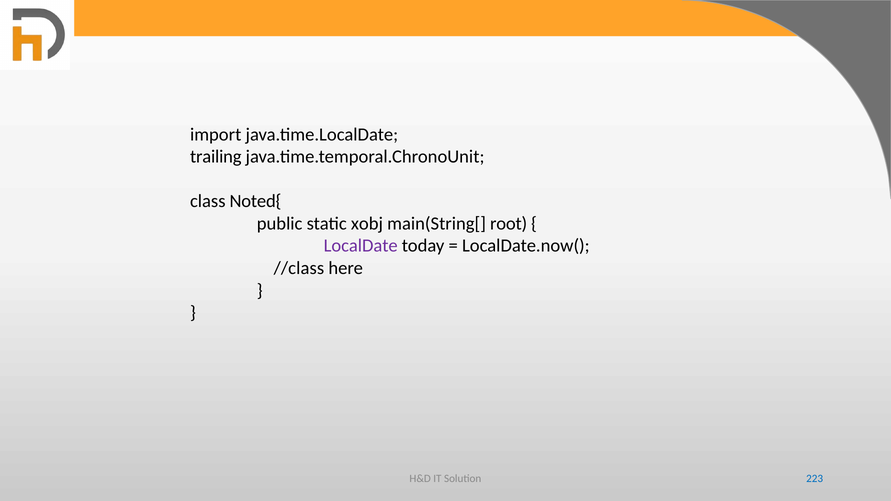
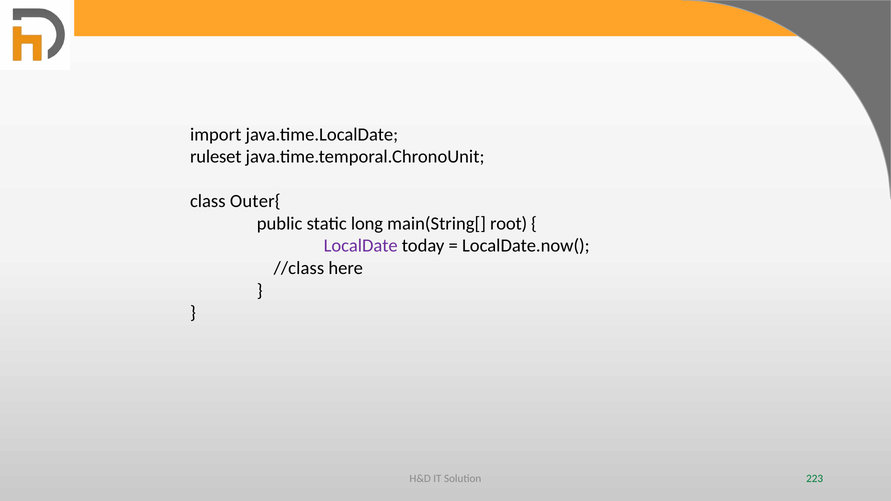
trailing: trailing -> ruleset
Noted{: Noted{ -> Outer{
xobj: xobj -> long
223 colour: blue -> green
